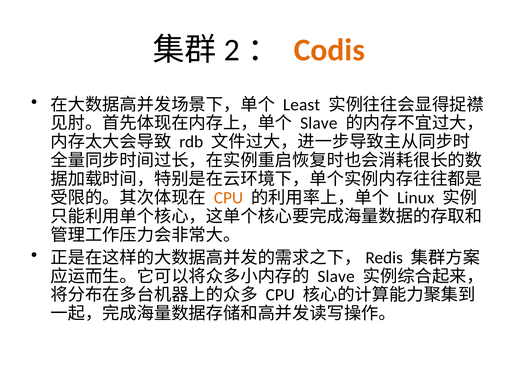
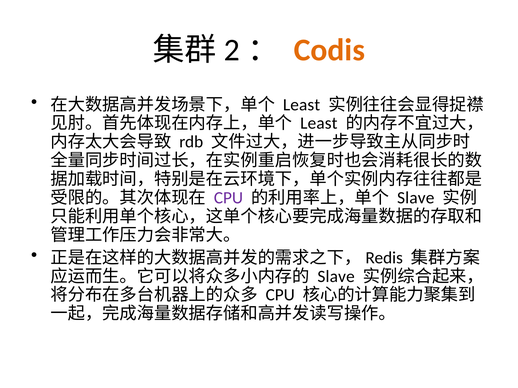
Slave at (319, 123): Slave -> Least
CPU at (228, 198) colour: orange -> purple
Linux at (416, 198): Linux -> Slave
